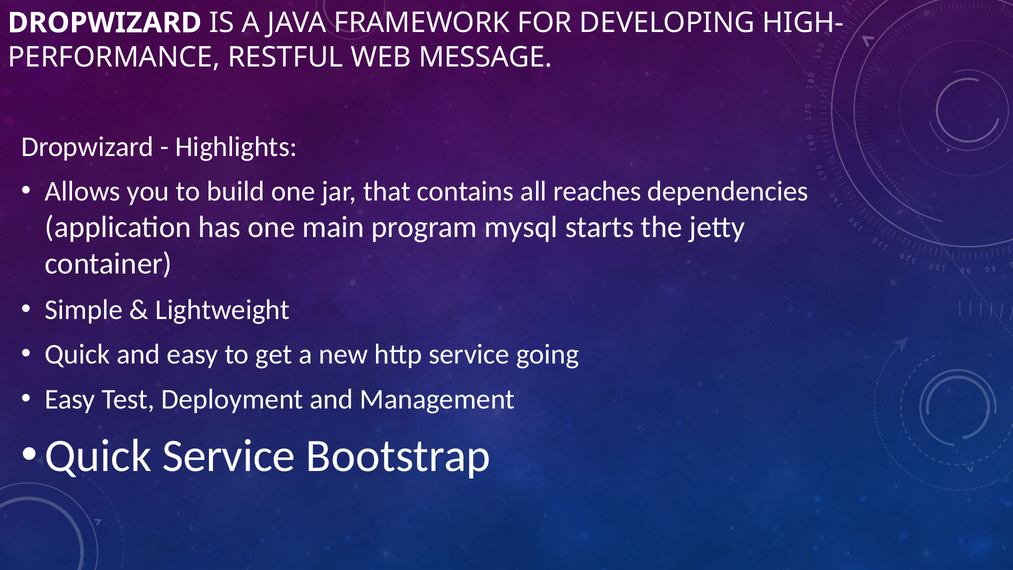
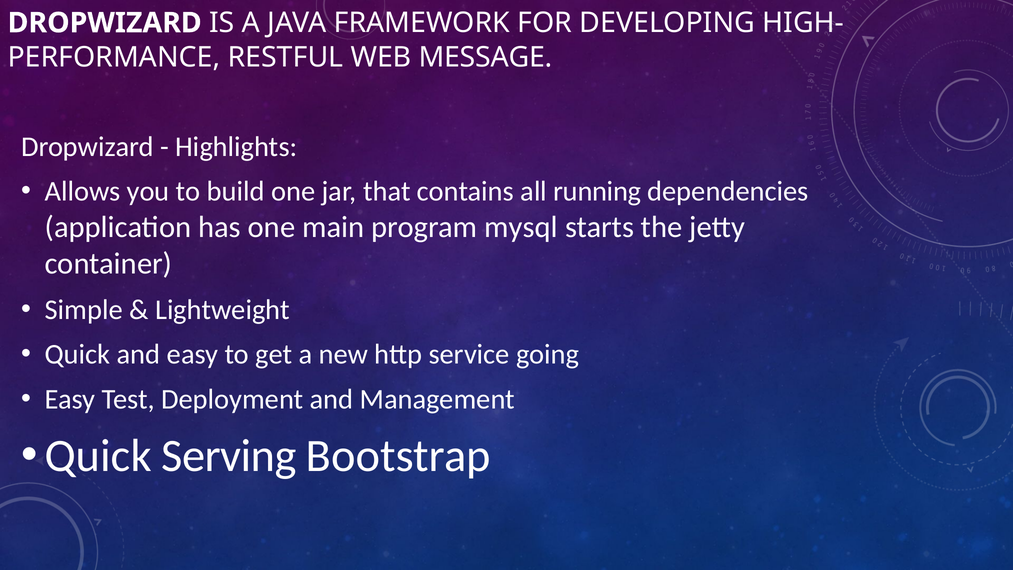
reaches: reaches -> running
Quick Service: Service -> Serving
